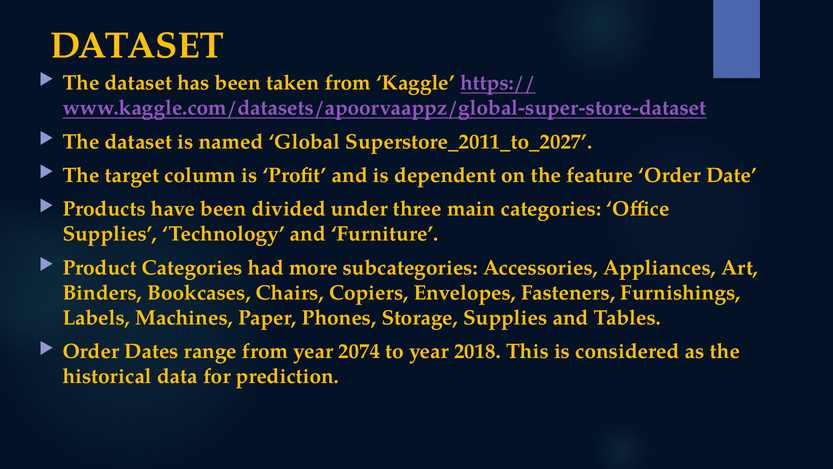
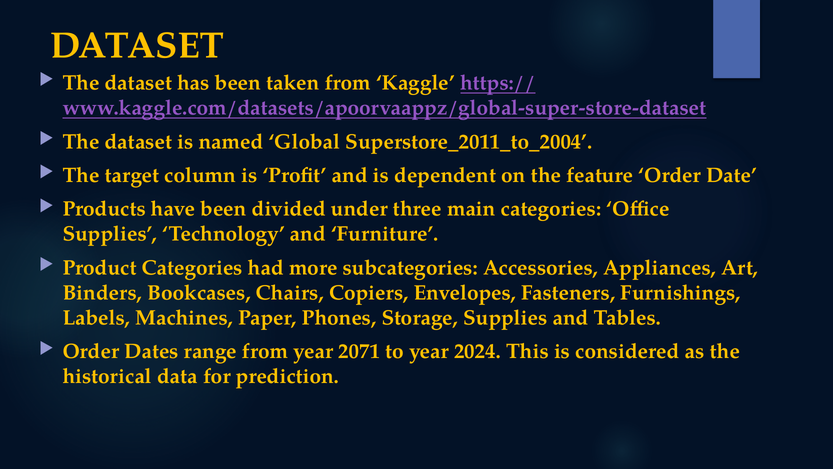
Superstore_2011_to_2027: Superstore_2011_to_2027 -> Superstore_2011_to_2004
2074: 2074 -> 2071
2018: 2018 -> 2024
